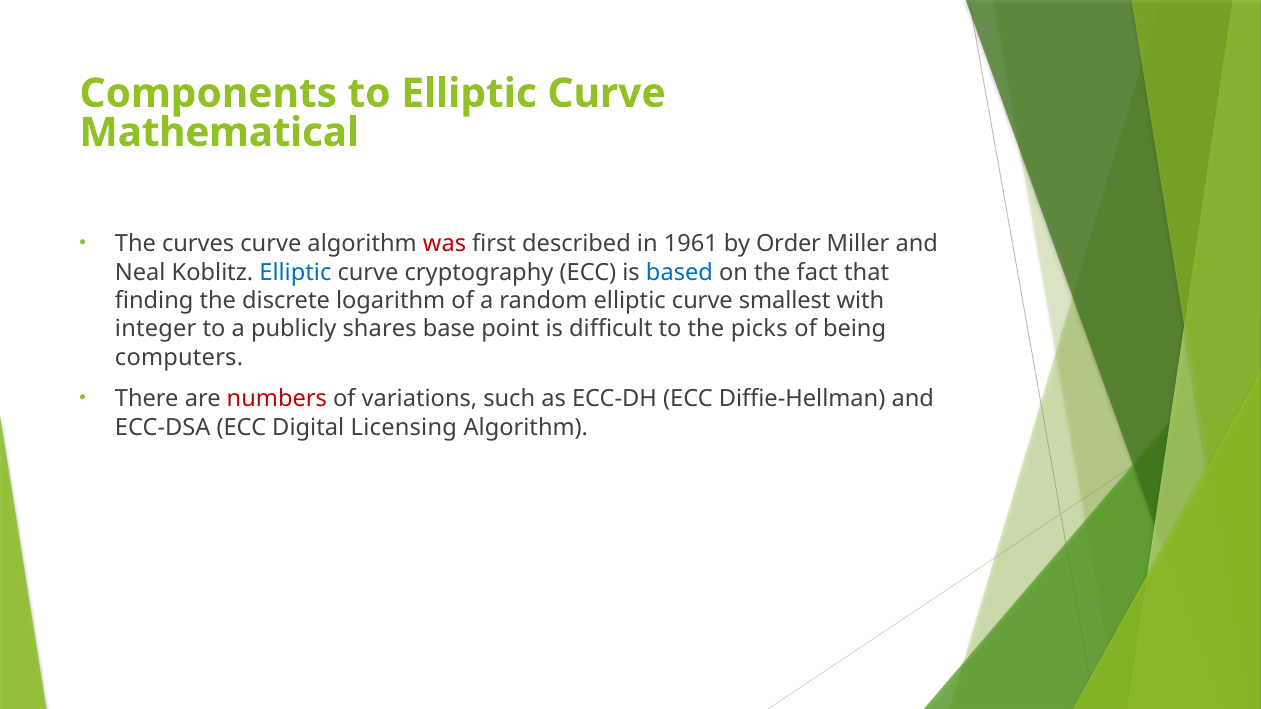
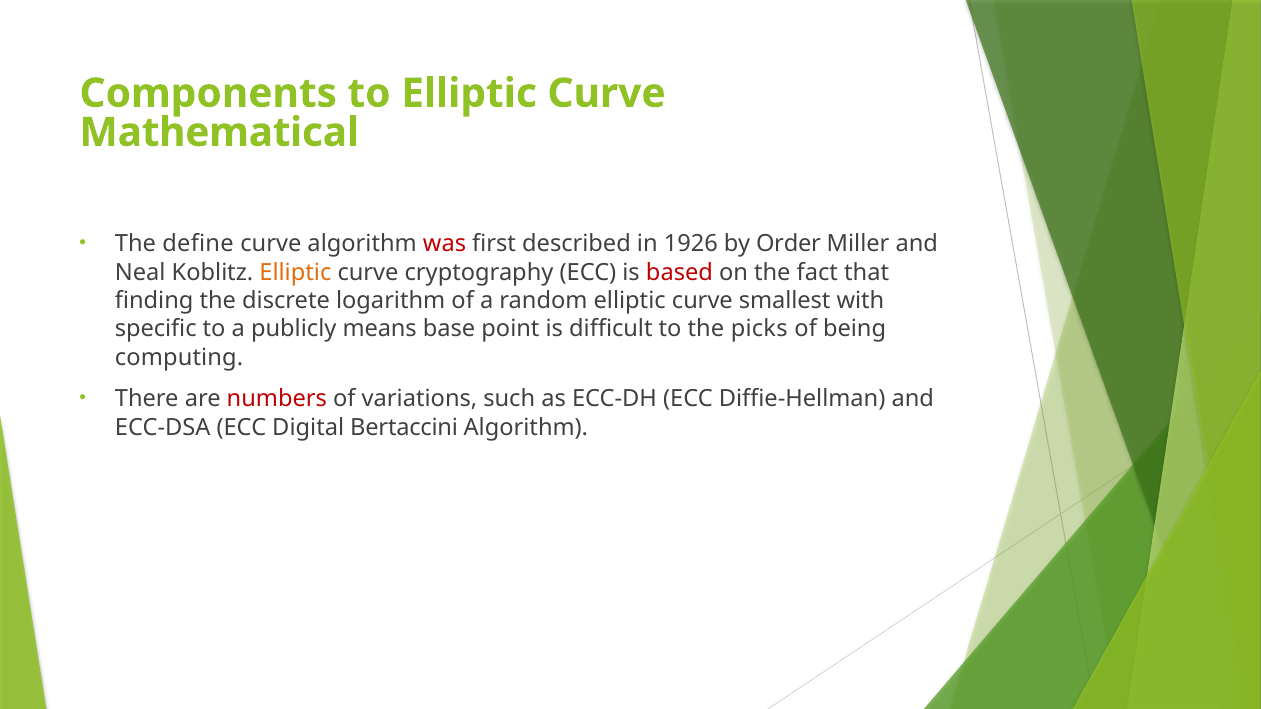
curves: curves -> define
1961: 1961 -> 1926
Elliptic at (295, 272) colour: blue -> orange
based colour: blue -> red
integer: integer -> specific
shares: shares -> means
computers: computers -> computing
Licensing: Licensing -> Bertaccini
